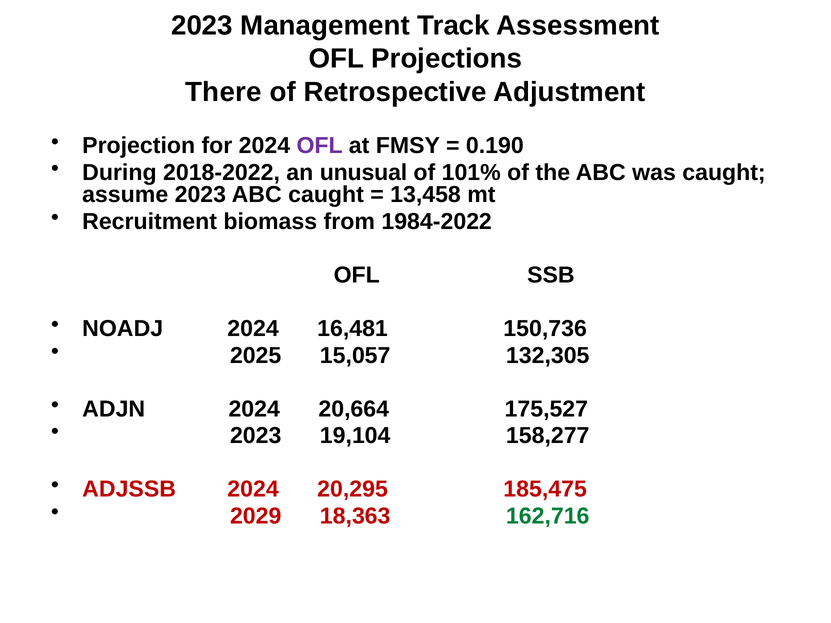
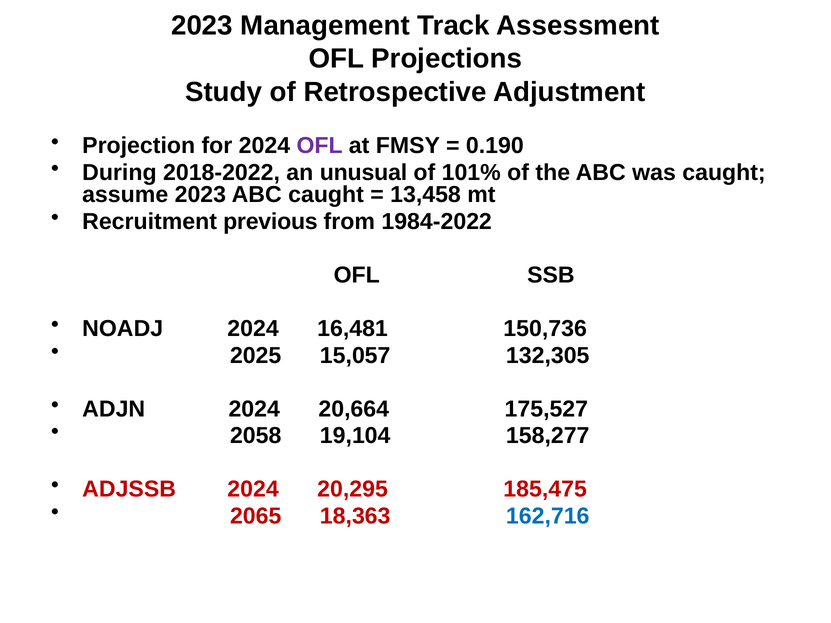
There: There -> Study
biomass: biomass -> previous
2023 at (256, 436): 2023 -> 2058
2029: 2029 -> 2065
162,716 colour: green -> blue
